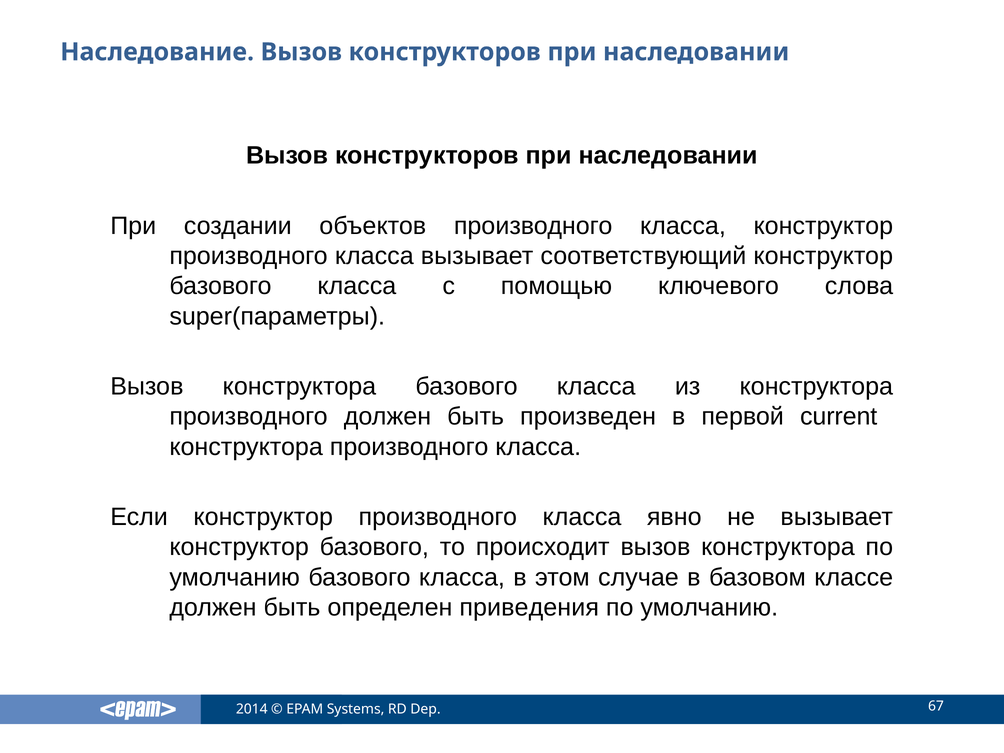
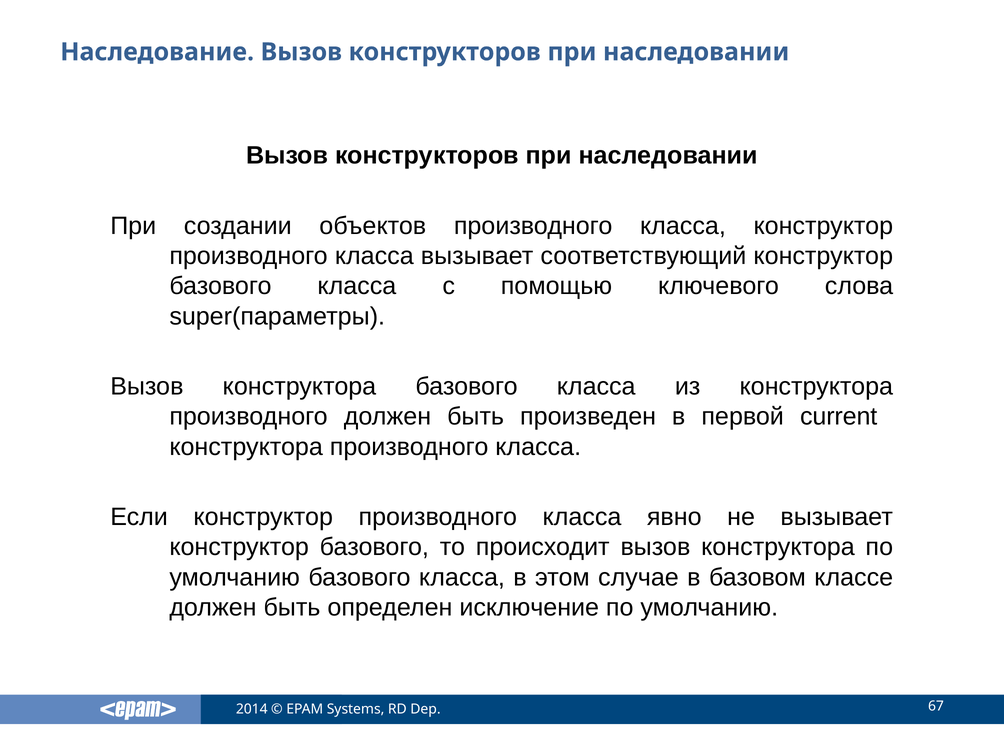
приведения: приведения -> исключение
